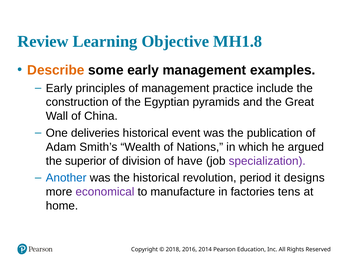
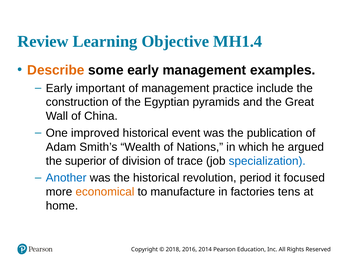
MH1.8: MH1.8 -> MH1.4
principles: principles -> important
deliveries: deliveries -> improved
have: have -> trace
specialization colour: purple -> blue
designs: designs -> focused
economical colour: purple -> orange
